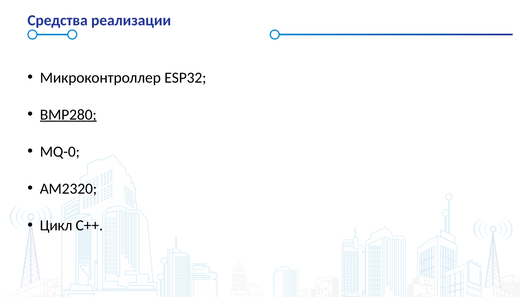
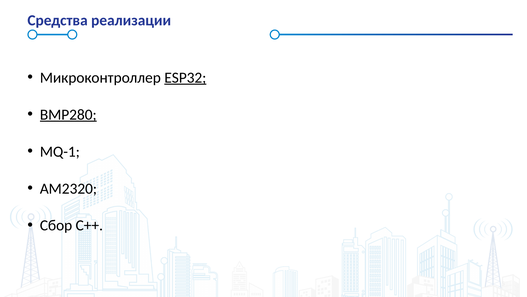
ESP32 underline: none -> present
MQ-0: MQ-0 -> MQ-1
Цикл: Цикл -> Сбор
